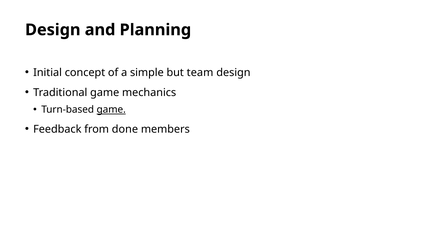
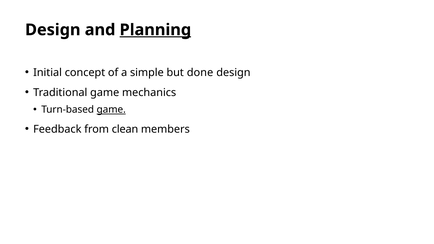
Planning underline: none -> present
team: team -> done
done: done -> clean
